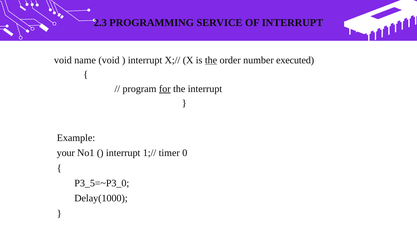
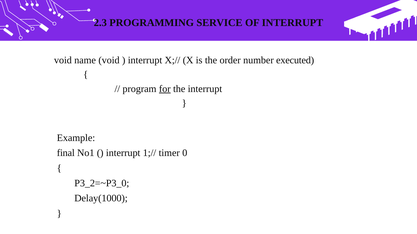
the at (211, 60) underline: present -> none
your: your -> final
P3_5=~P3_0: P3_5=~P3_0 -> P3_2=~P3_0
